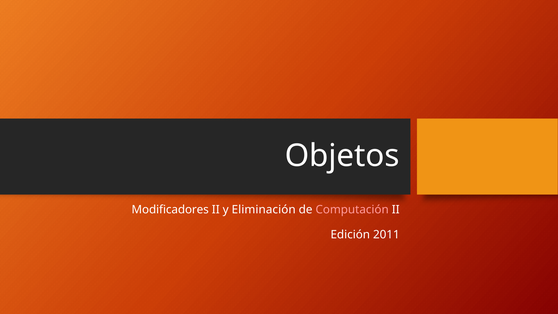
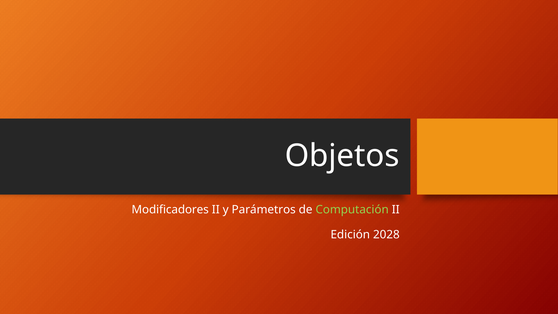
Eliminación: Eliminación -> Parámetros
Computación colour: pink -> light green
2011: 2011 -> 2028
